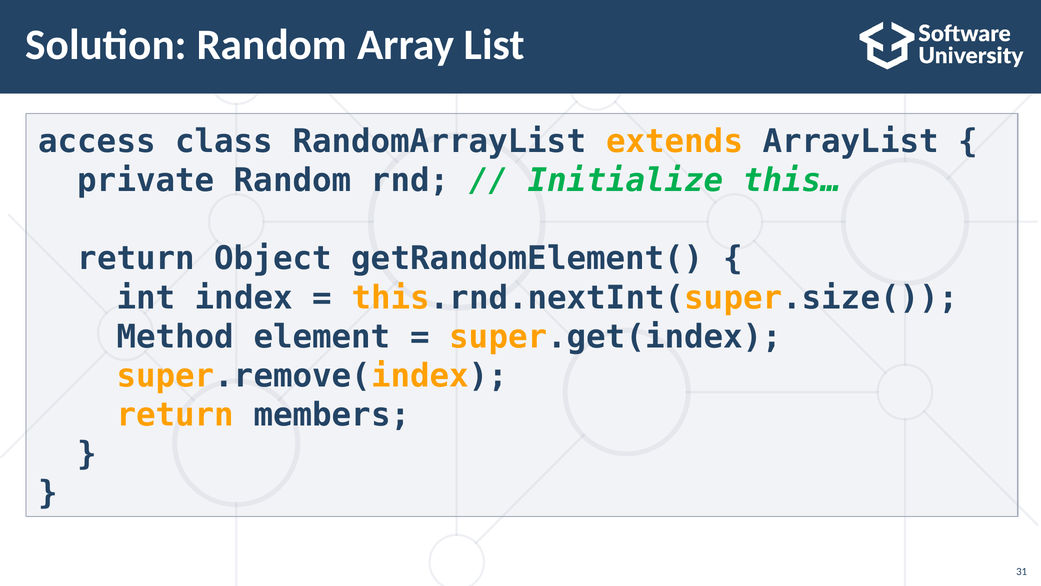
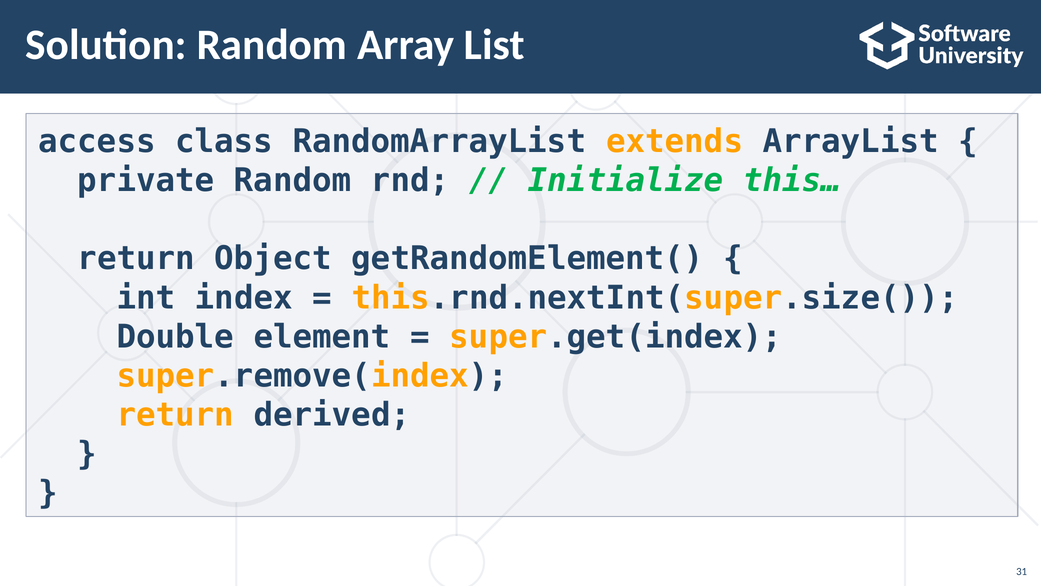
Method: Method -> Double
members: members -> derived
